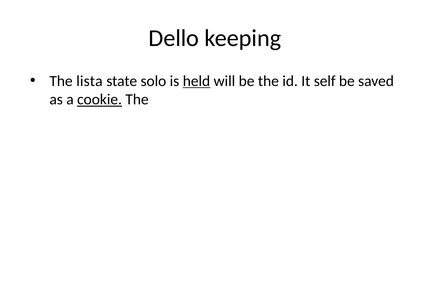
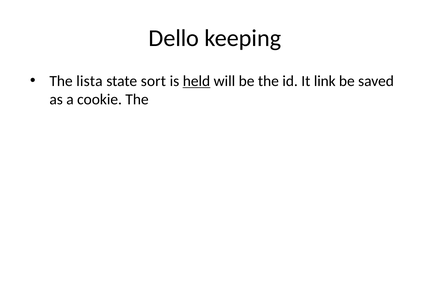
solo: solo -> sort
self: self -> link
cookie underline: present -> none
